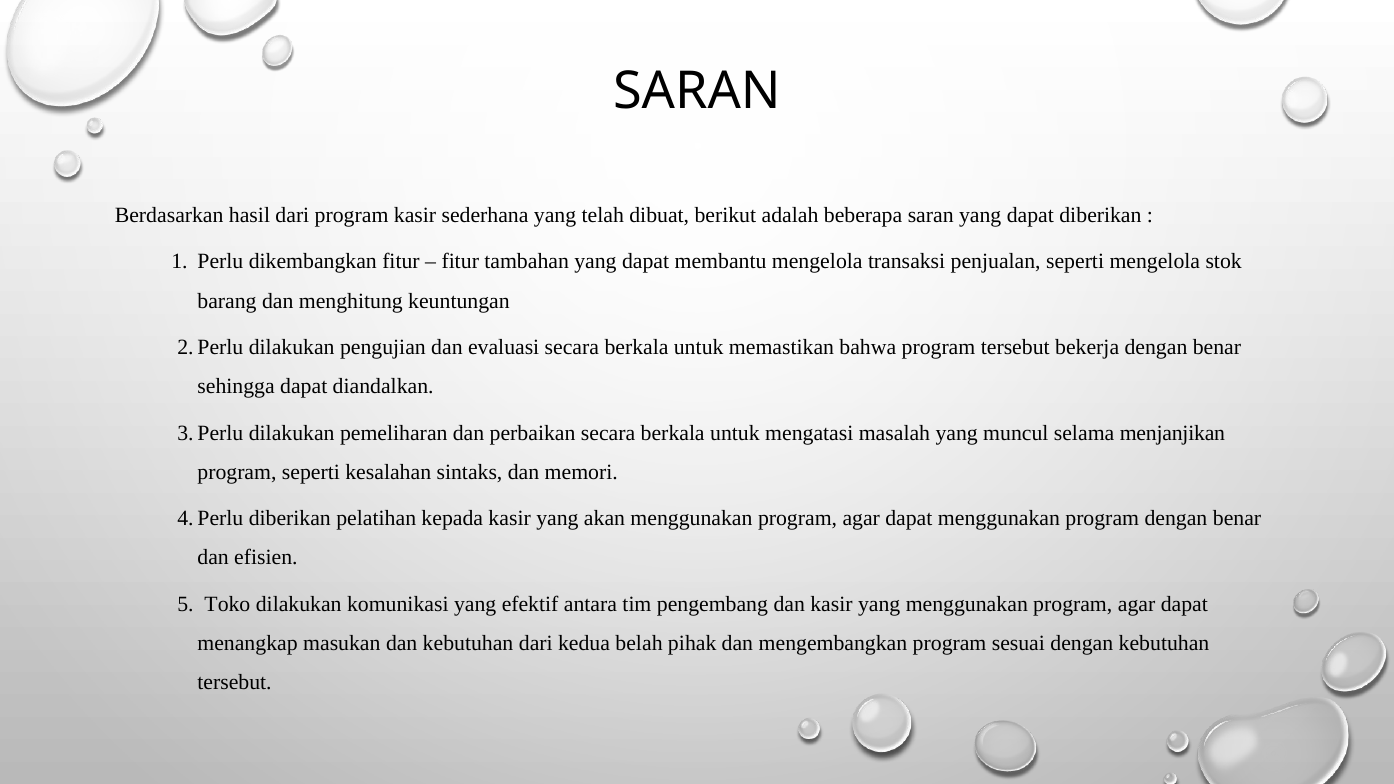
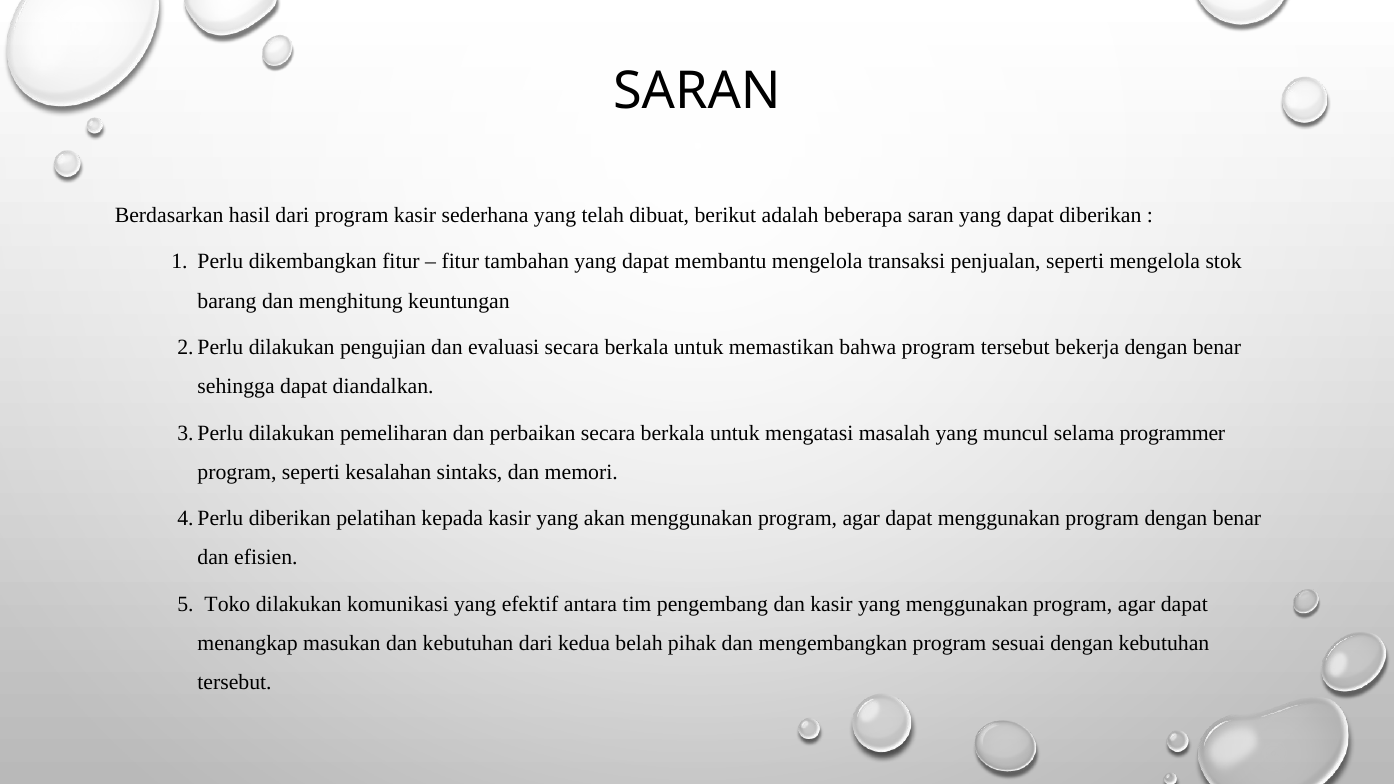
menjanjikan: menjanjikan -> programmer
